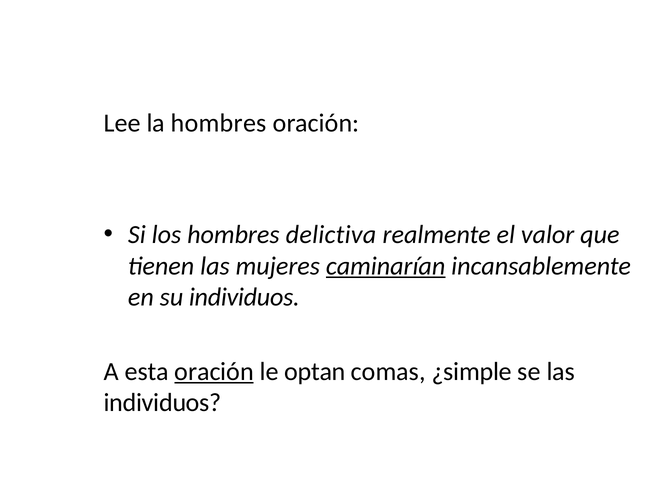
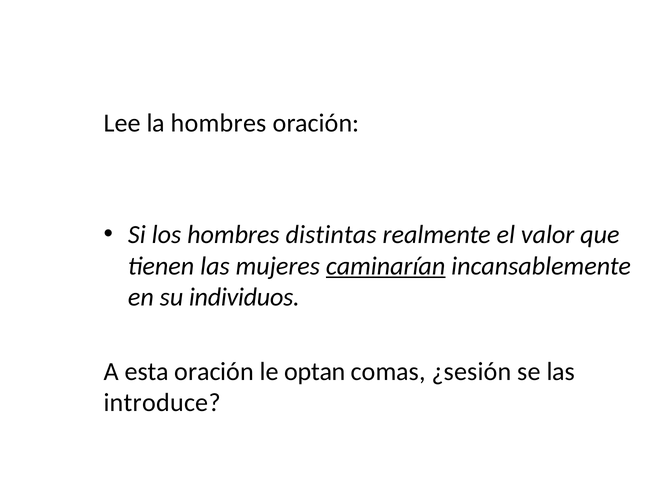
delictiva: delictiva -> distintas
oración at (214, 371) underline: present -> none
¿simple: ¿simple -> ¿sesión
individuos at (163, 403): individuos -> introduce
